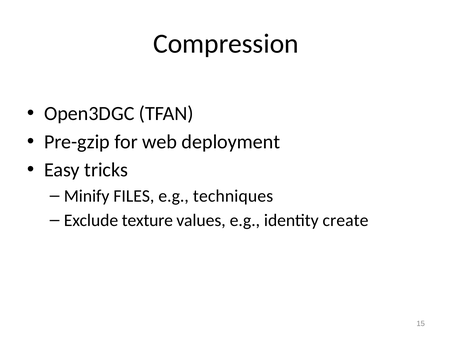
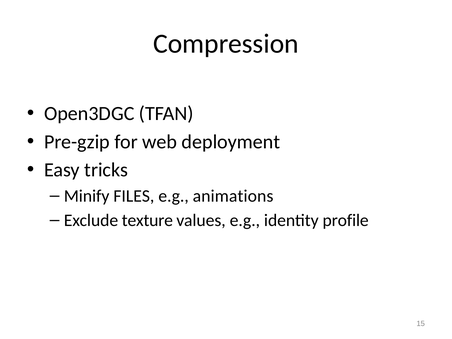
techniques: techniques -> animations
create: create -> profile
